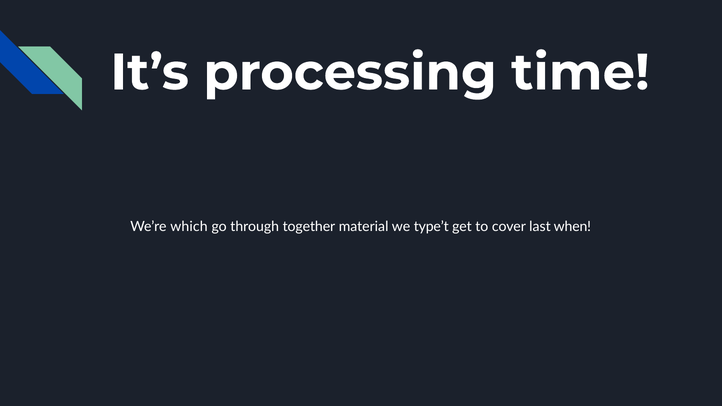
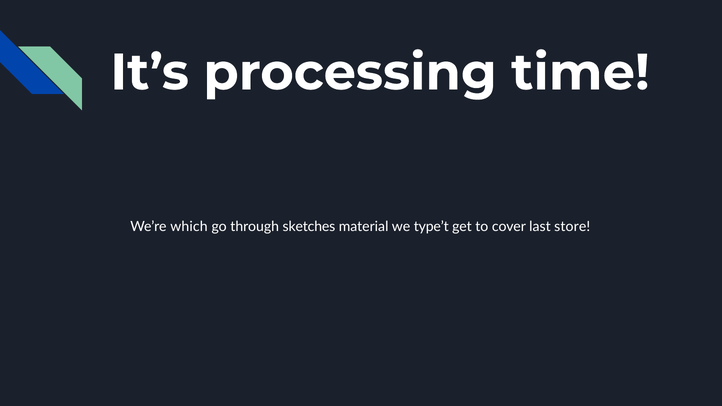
together: together -> sketches
when: when -> store
